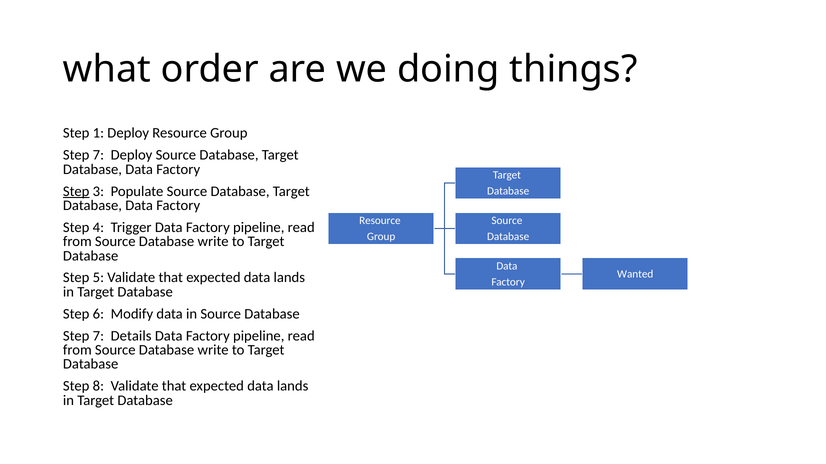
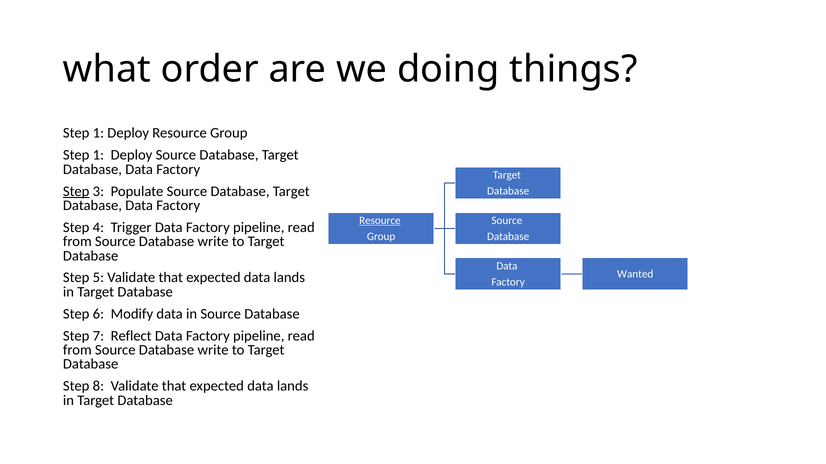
7 at (98, 155): 7 -> 1
Resource at (380, 221) underline: none -> present
Details: Details -> Reflect
